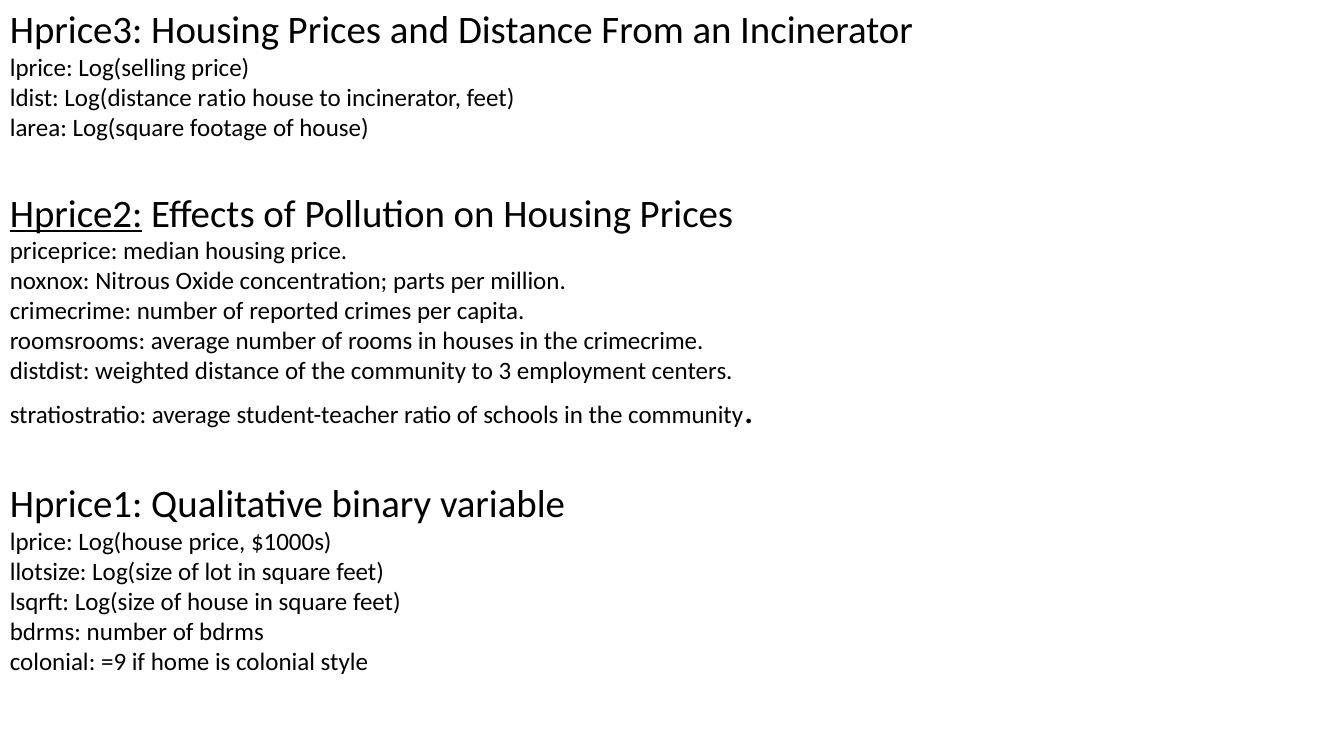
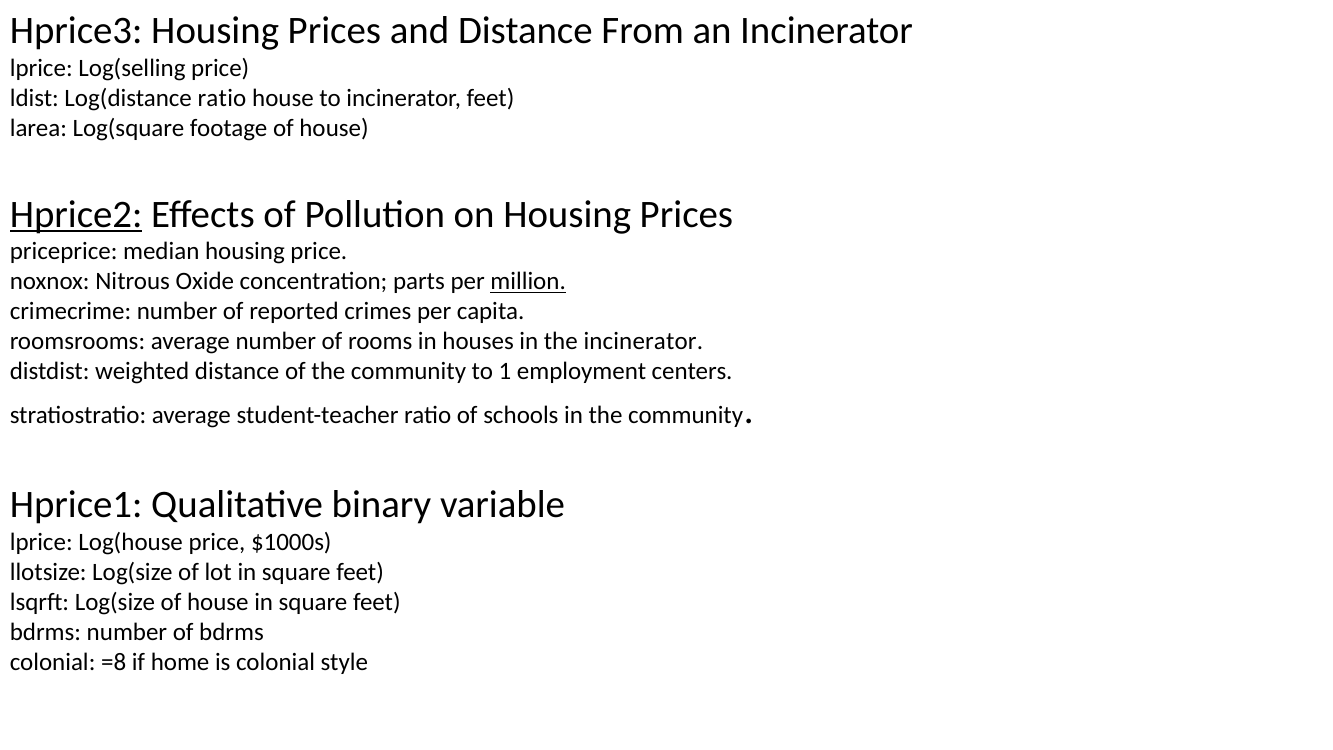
million underline: none -> present
the crimecrime: crimecrime -> incinerator
3: 3 -> 1
=9: =9 -> =8
